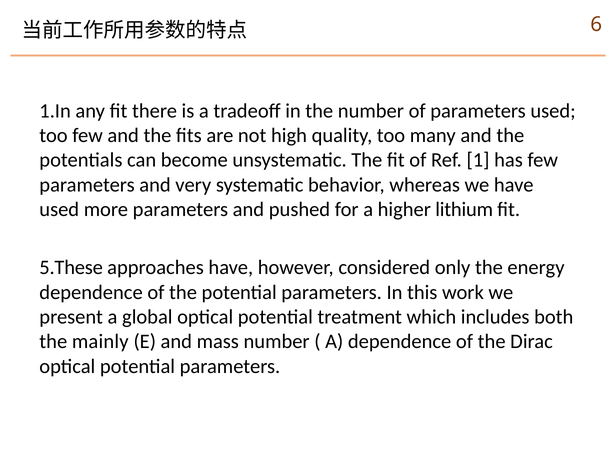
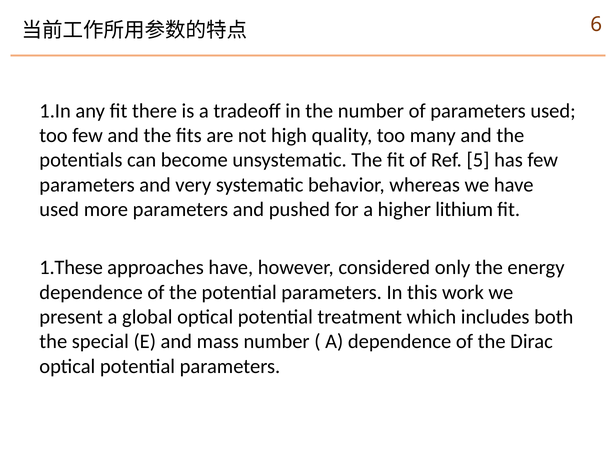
1: 1 -> 5
5.These: 5.These -> 1.These
mainly: mainly -> special
